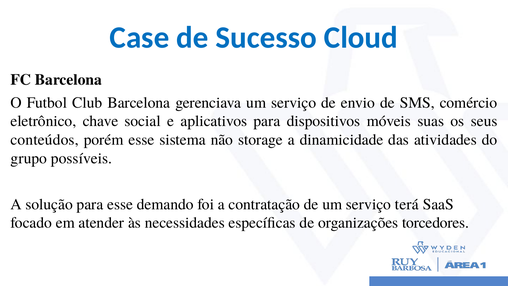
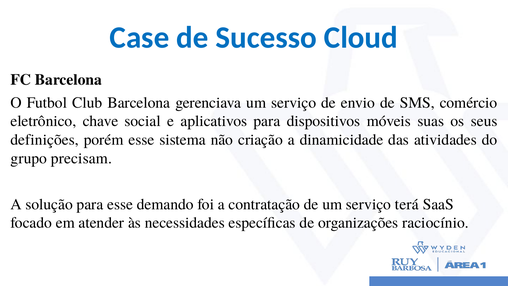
conteúdos: conteúdos -> definições
storage: storage -> criação
possíveis: possíveis -> precisam
torcedores: torcedores -> raciocínio
